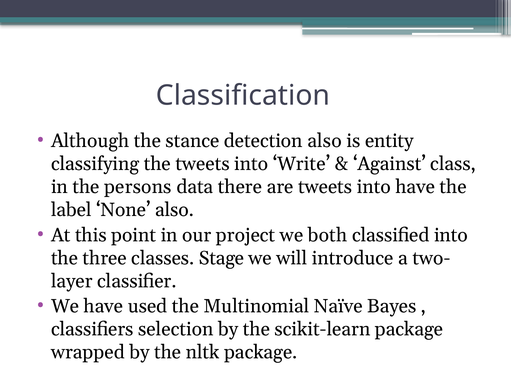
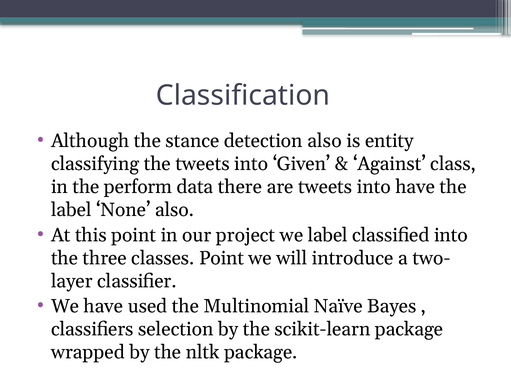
Write: Write -> Given
persons: persons -> perform
we both: both -> label
classes Stage: Stage -> Point
